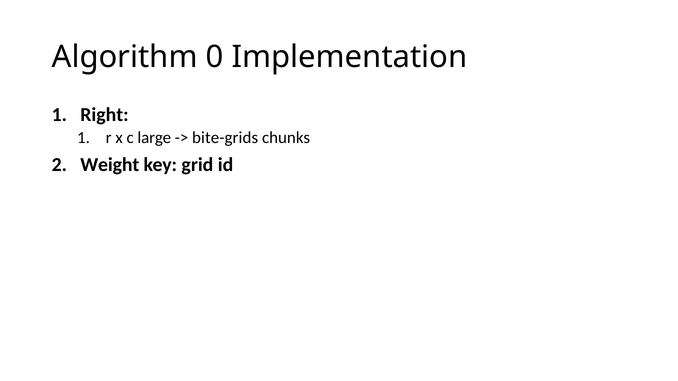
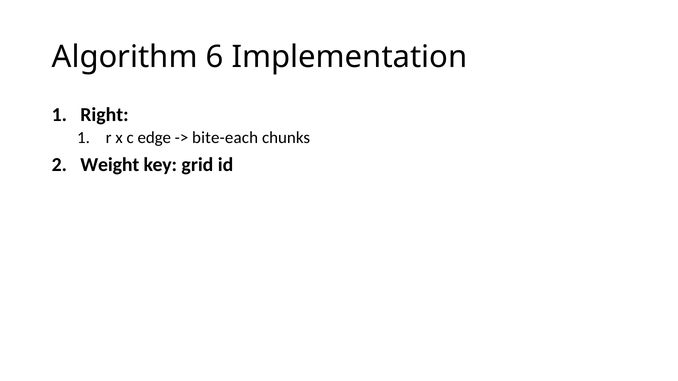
0: 0 -> 6
large: large -> edge
bite-grids: bite-grids -> bite-each
